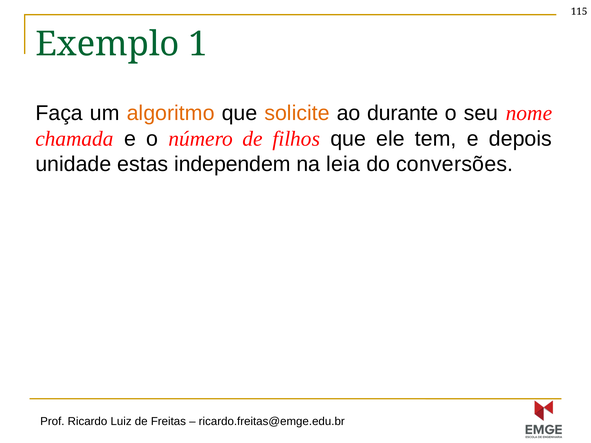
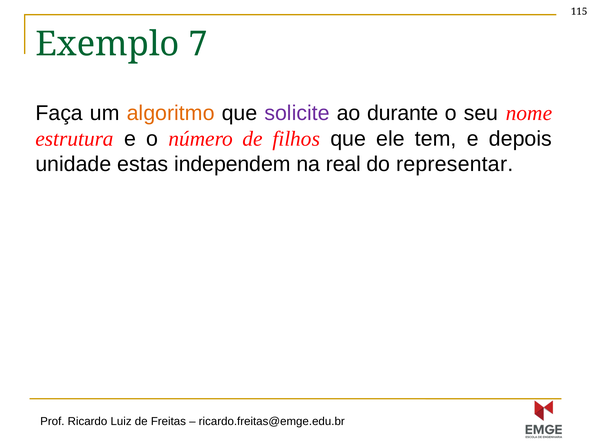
1: 1 -> 7
solicite colour: orange -> purple
chamada: chamada -> estrutura
leia: leia -> real
conversões: conversões -> representar
